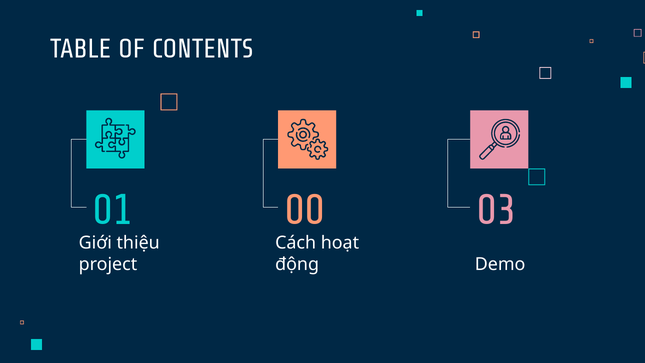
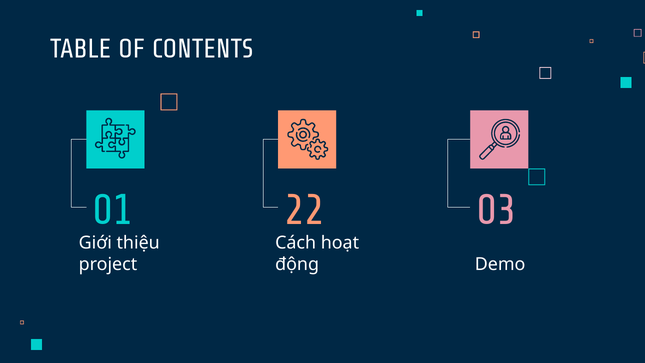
00: 00 -> 22
